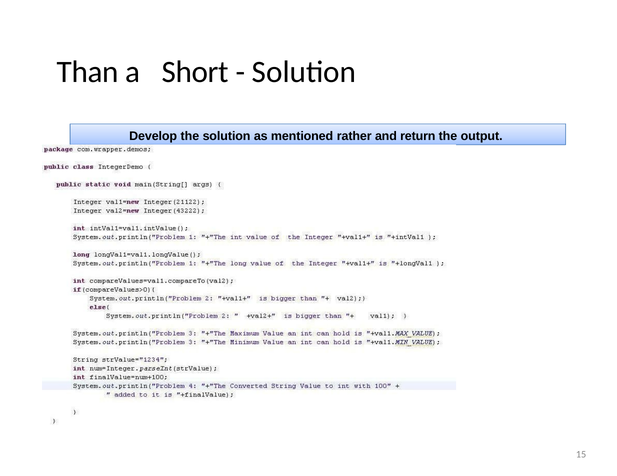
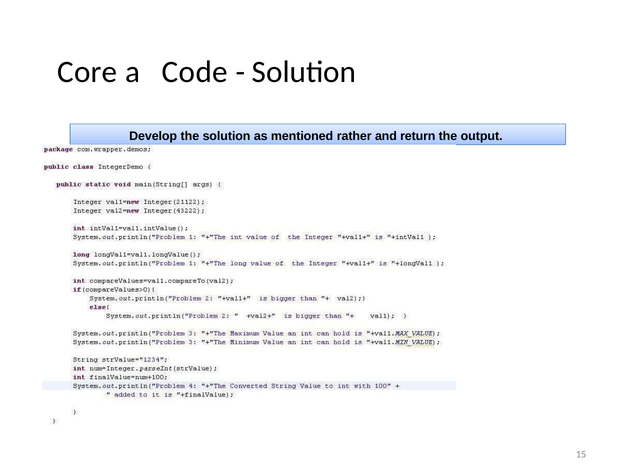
Than: Than -> Core
Short: Short -> Code
